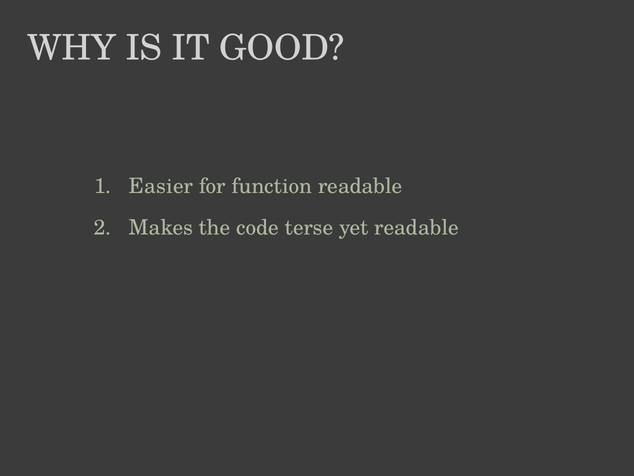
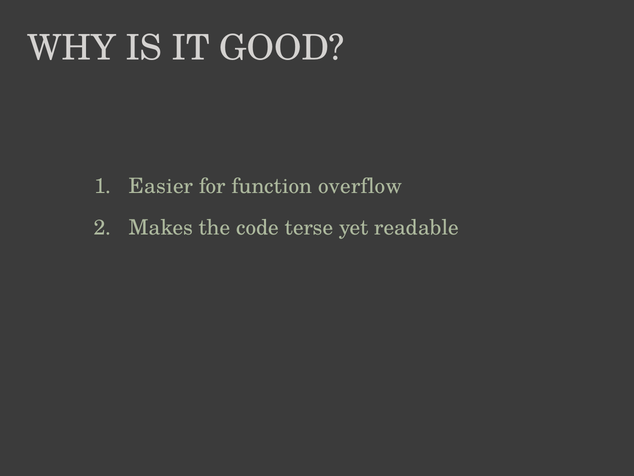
function readable: readable -> overflow
